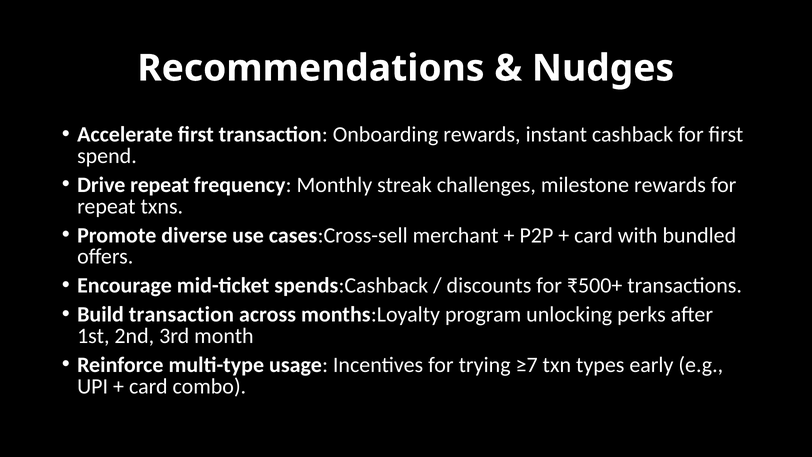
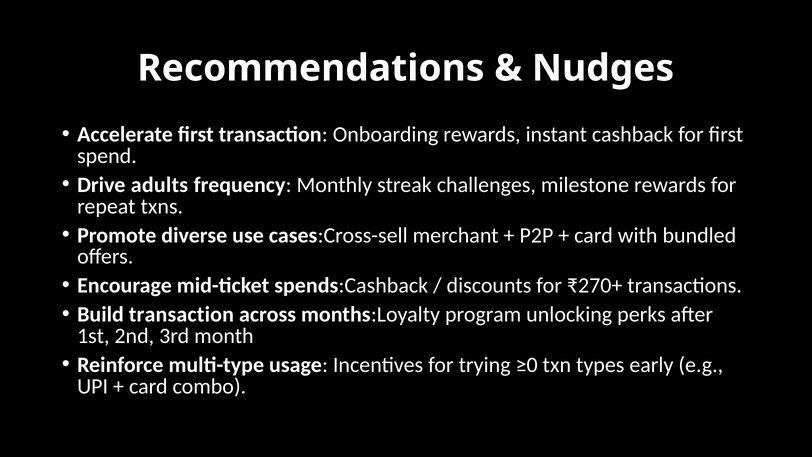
Drive repeat: repeat -> adults
₹500+: ₹500+ -> ₹270+
≥7: ≥7 -> ≥0
